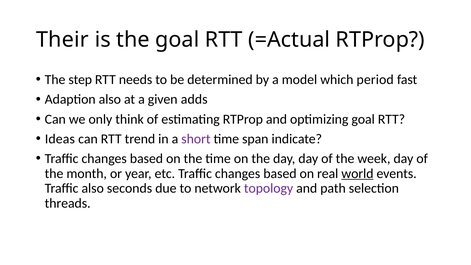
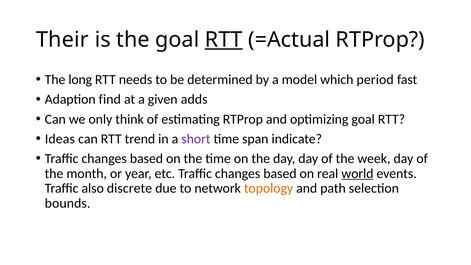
RTT at (224, 40) underline: none -> present
step: step -> long
Adaption also: also -> find
seconds: seconds -> discrete
topology colour: purple -> orange
threads: threads -> bounds
